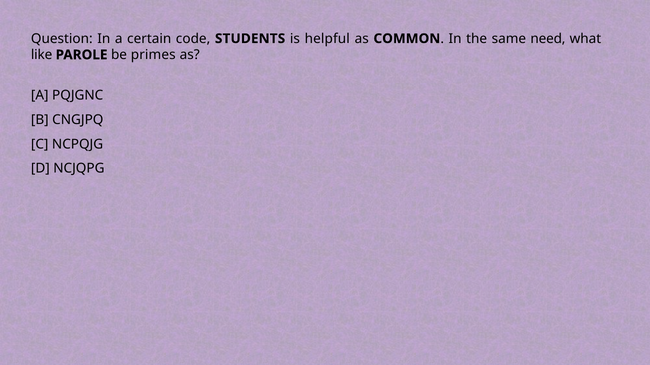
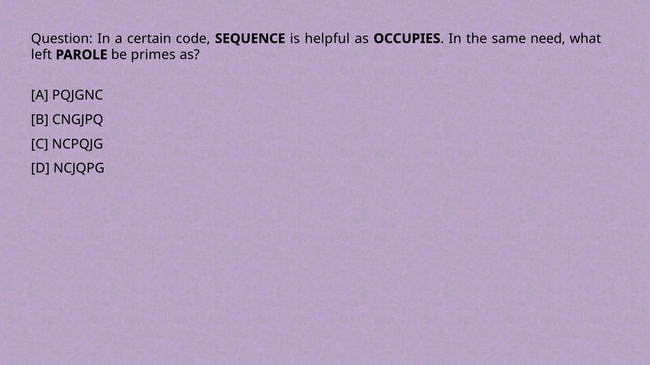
STUDENTS: STUDENTS -> SEQUENCE
COMMON: COMMON -> OCCUPIES
like: like -> left
